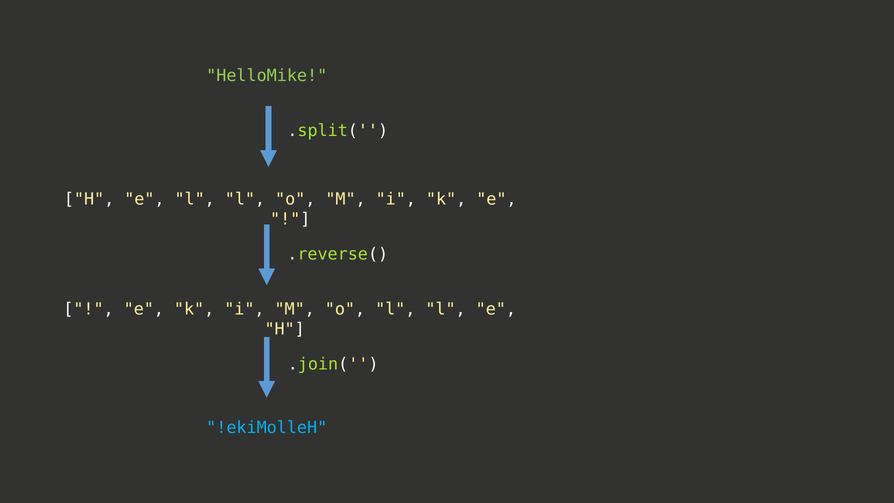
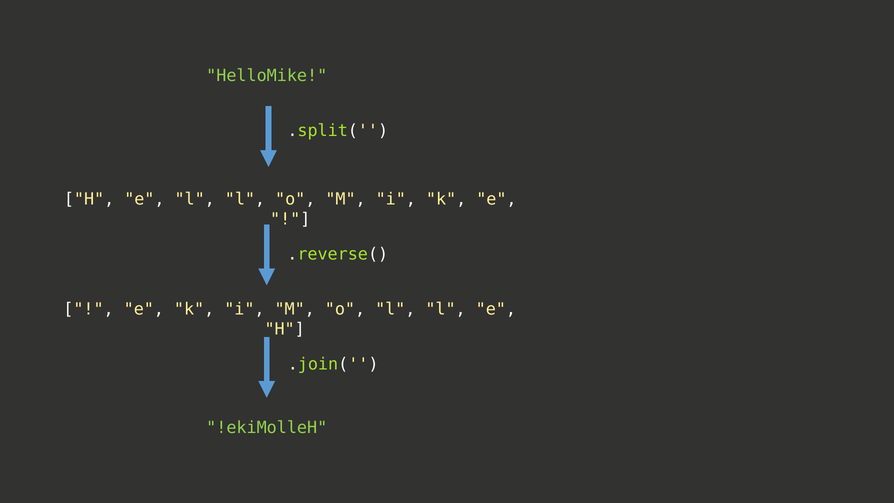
!ekiMolleH colour: light blue -> light green
